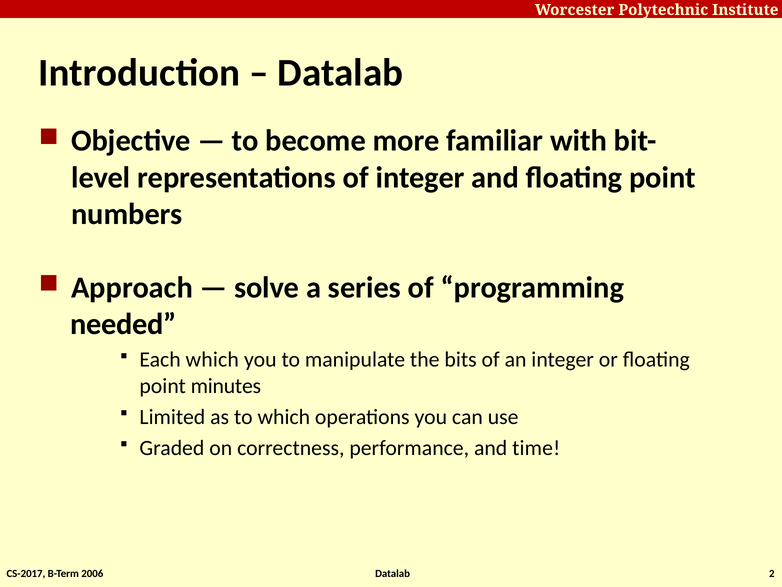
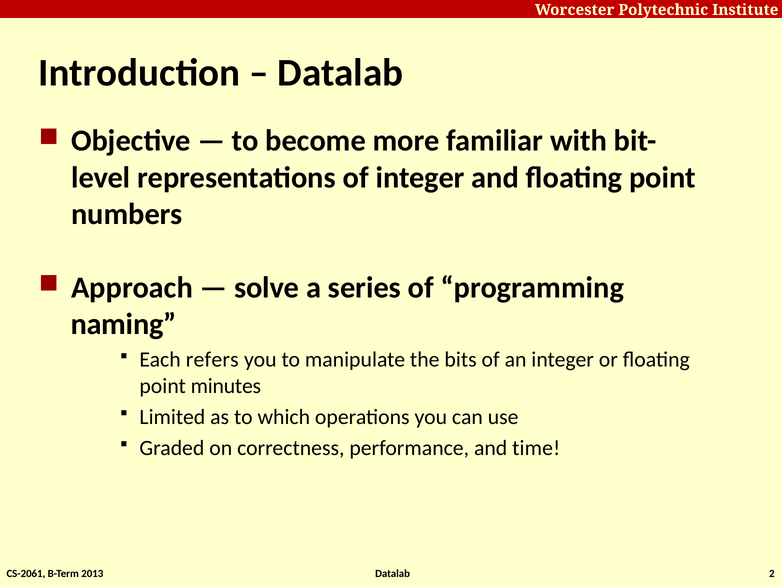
needed: needed -> naming
Each which: which -> refers
CS-2017: CS-2017 -> CS-2061
2006: 2006 -> 2013
